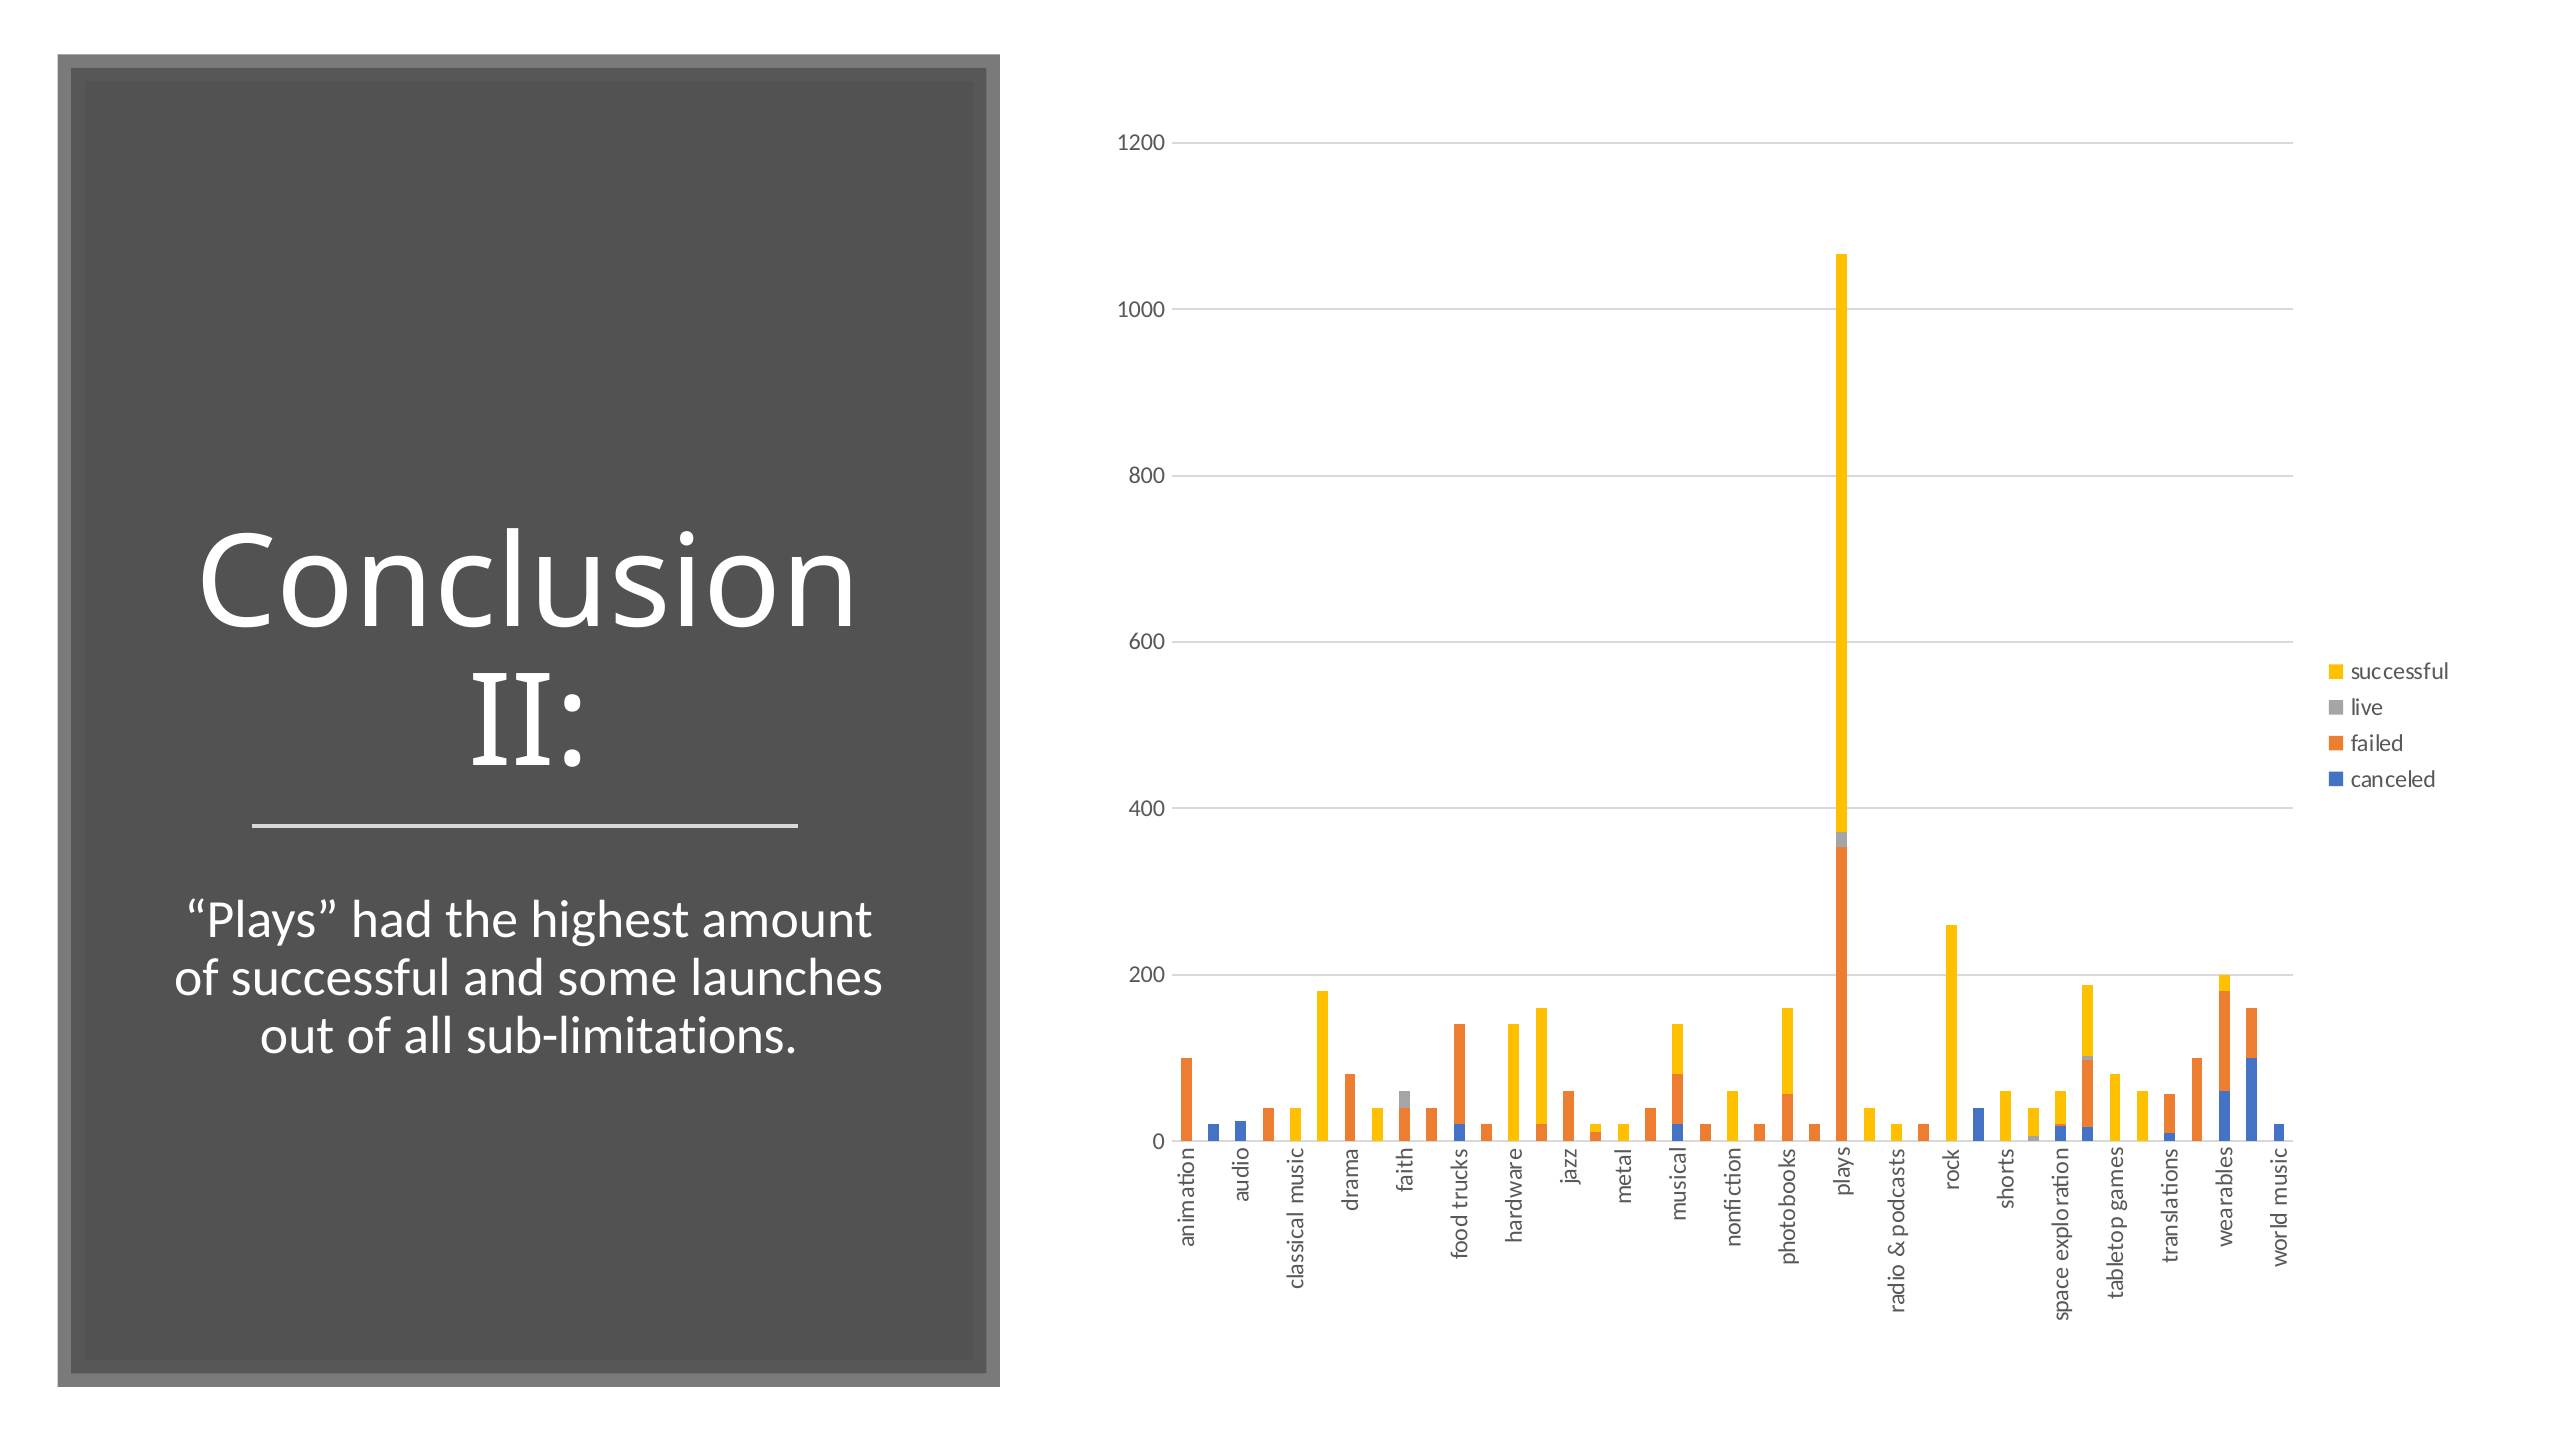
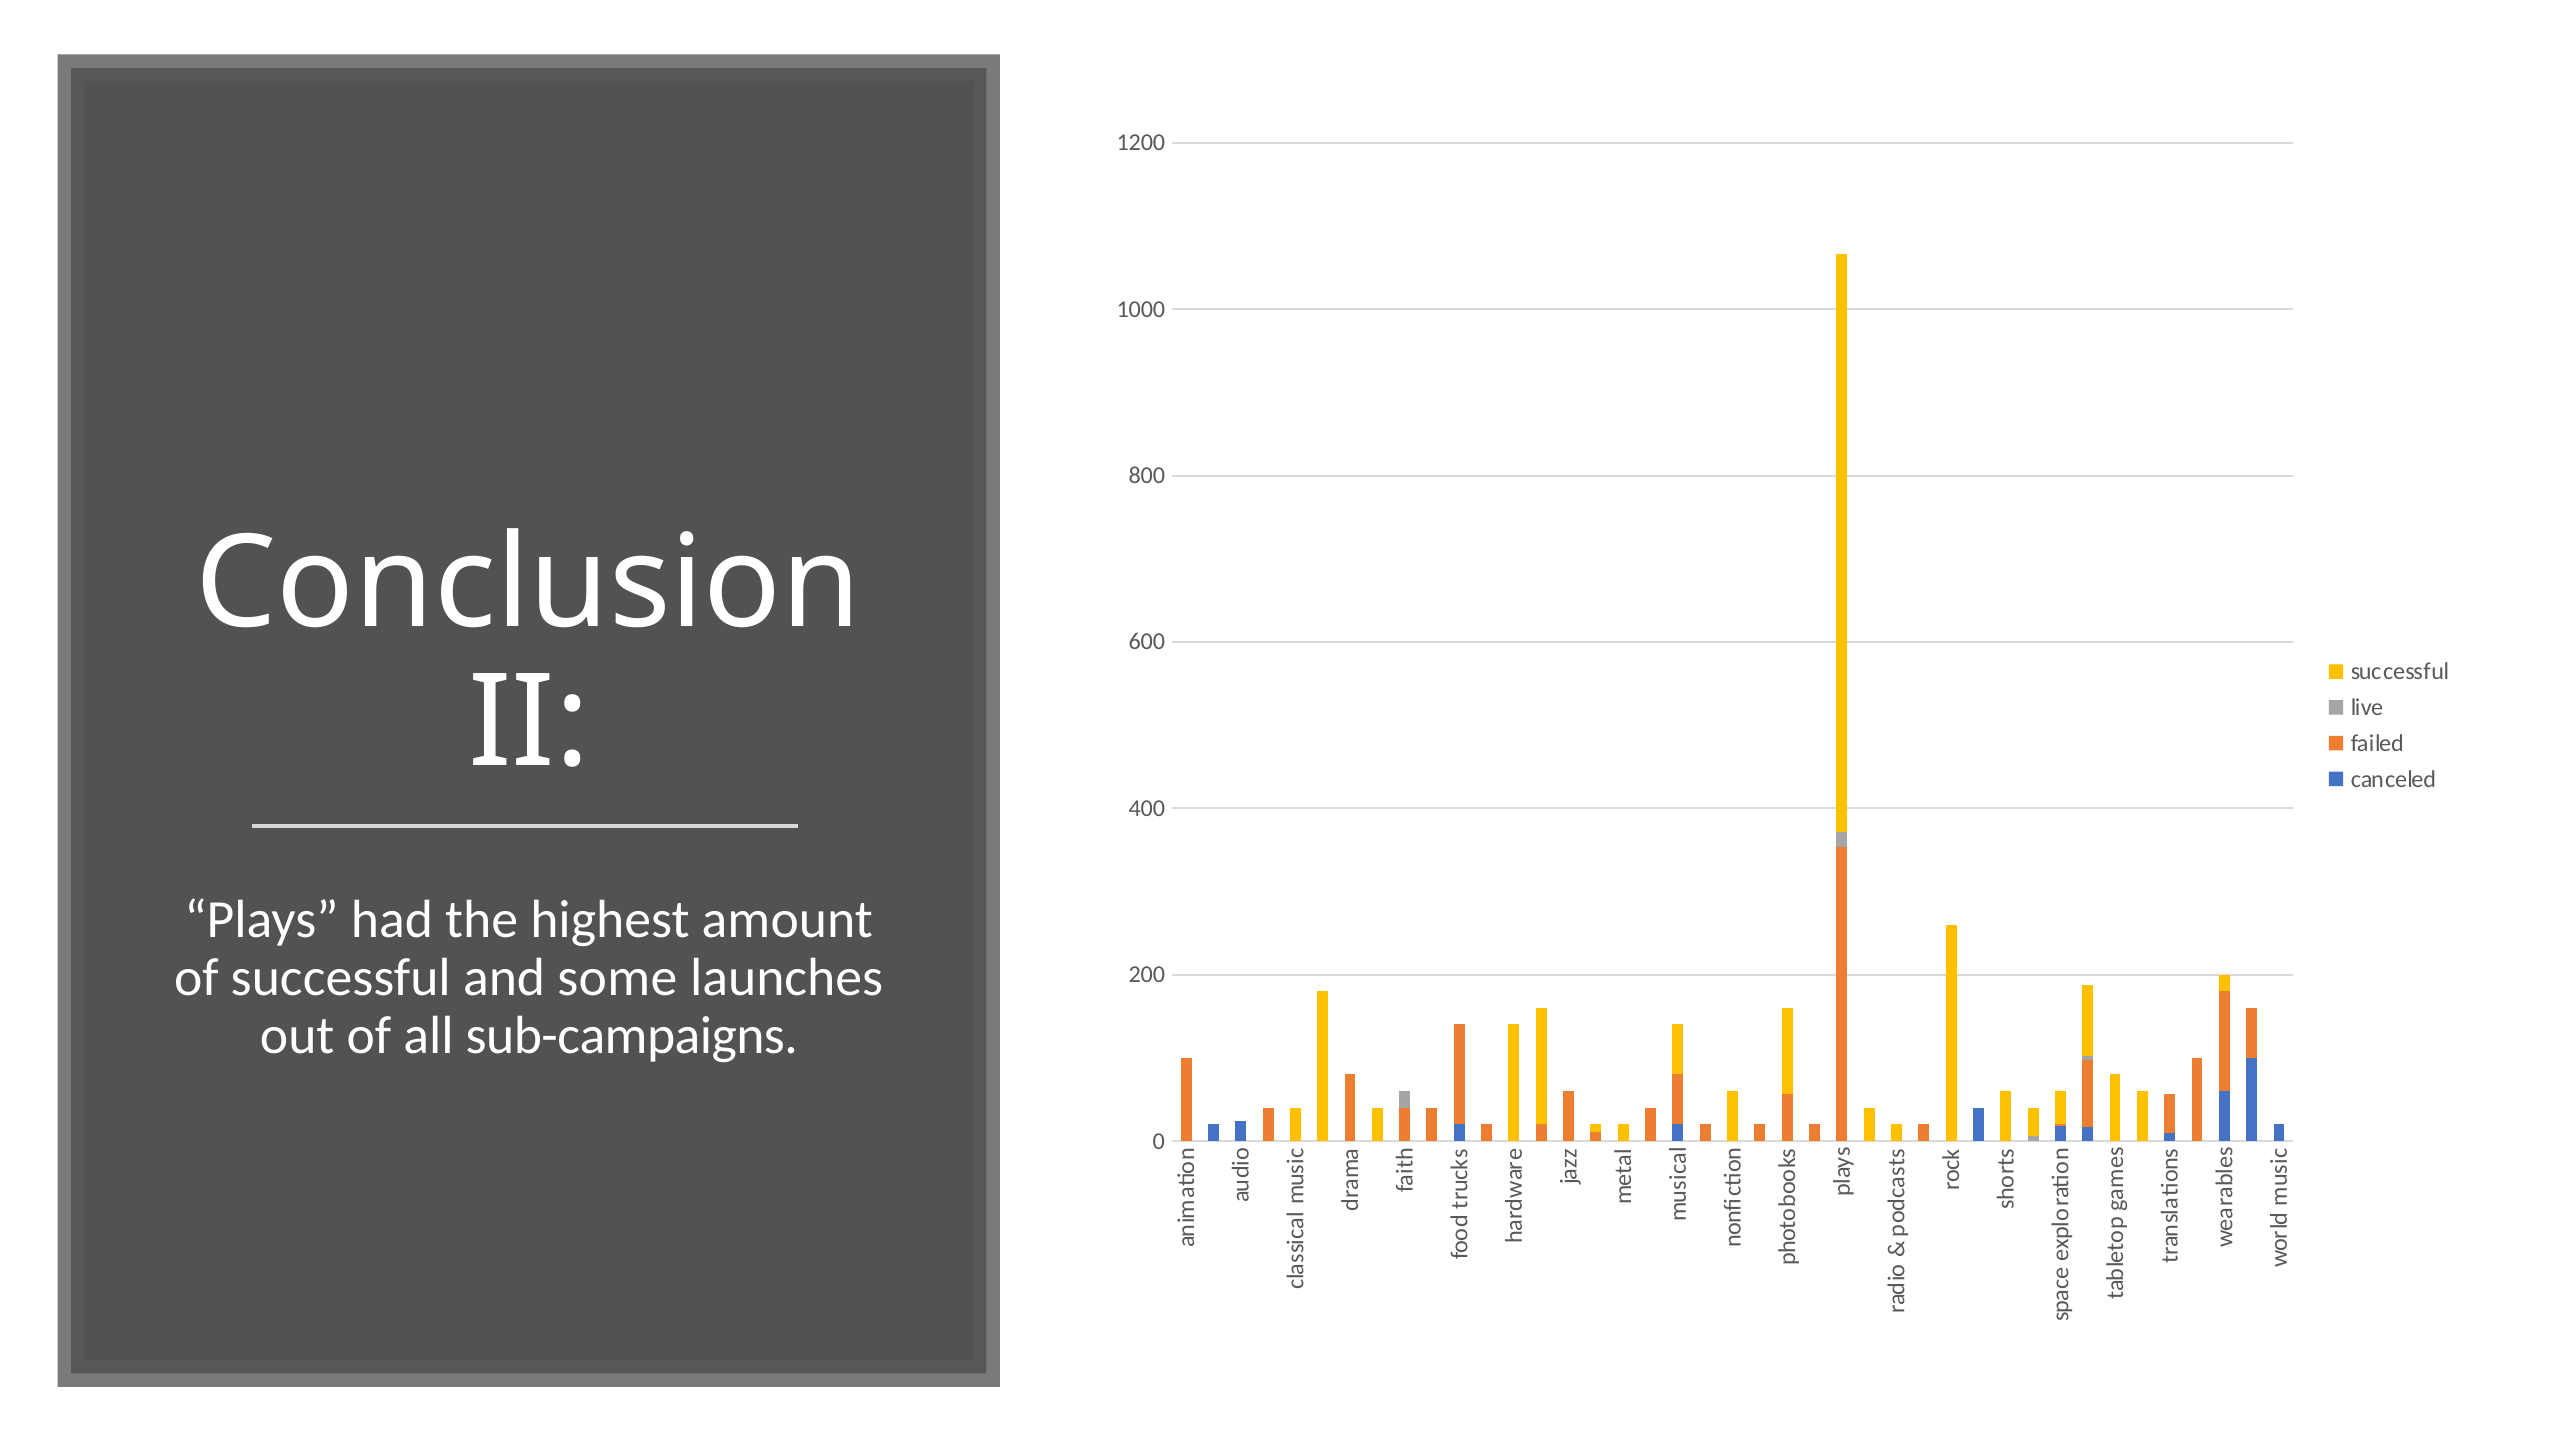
sub-limitations: sub-limitations -> sub-campaigns
